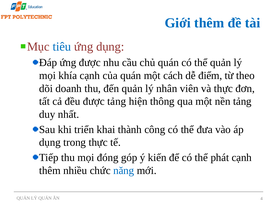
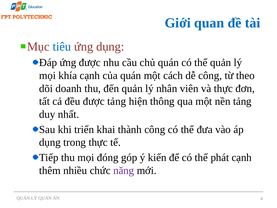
Giới thêm: thêm -> quan
dễ điểm: điểm -> công
năng colour: blue -> purple
